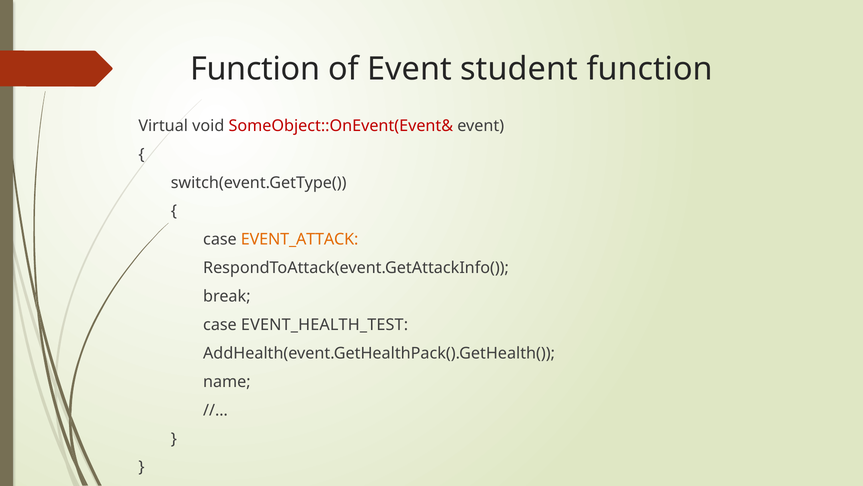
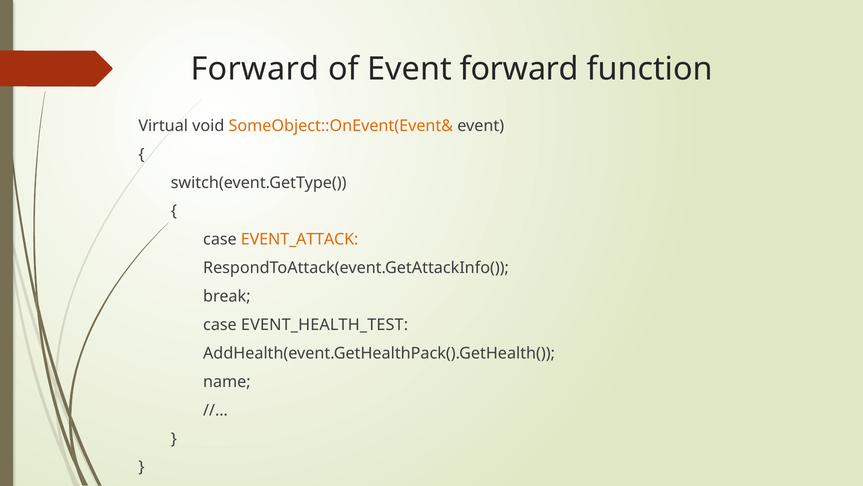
Function at (255, 69): Function -> Forward
Event student: student -> forward
SomeObject::OnEvent(Event& colour: red -> orange
